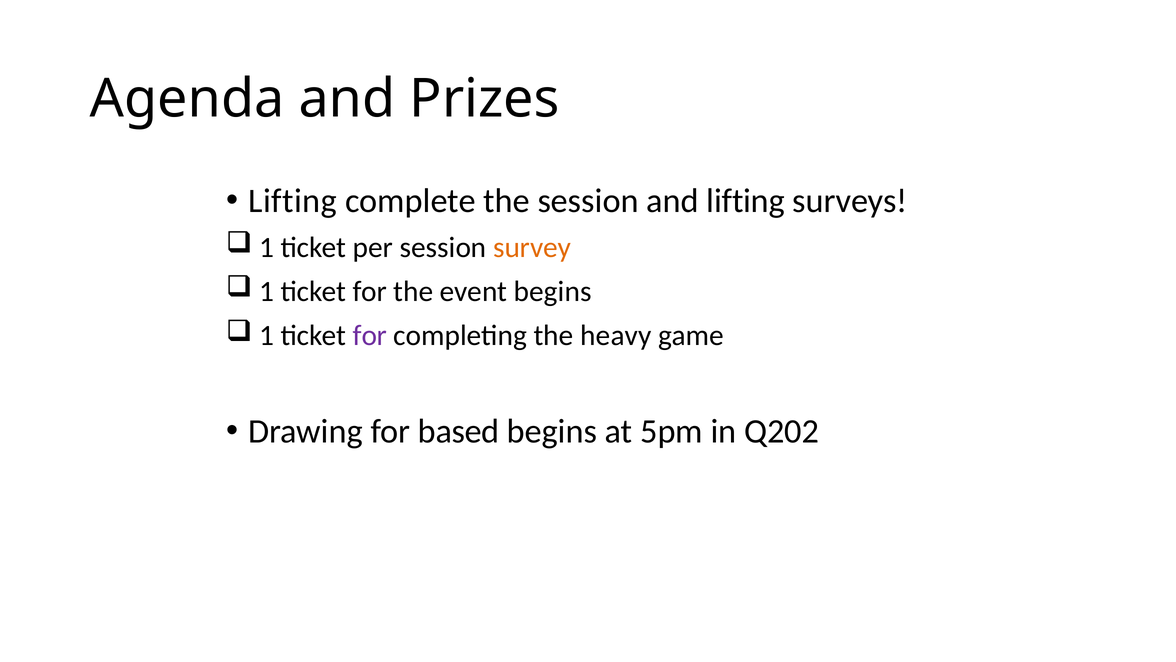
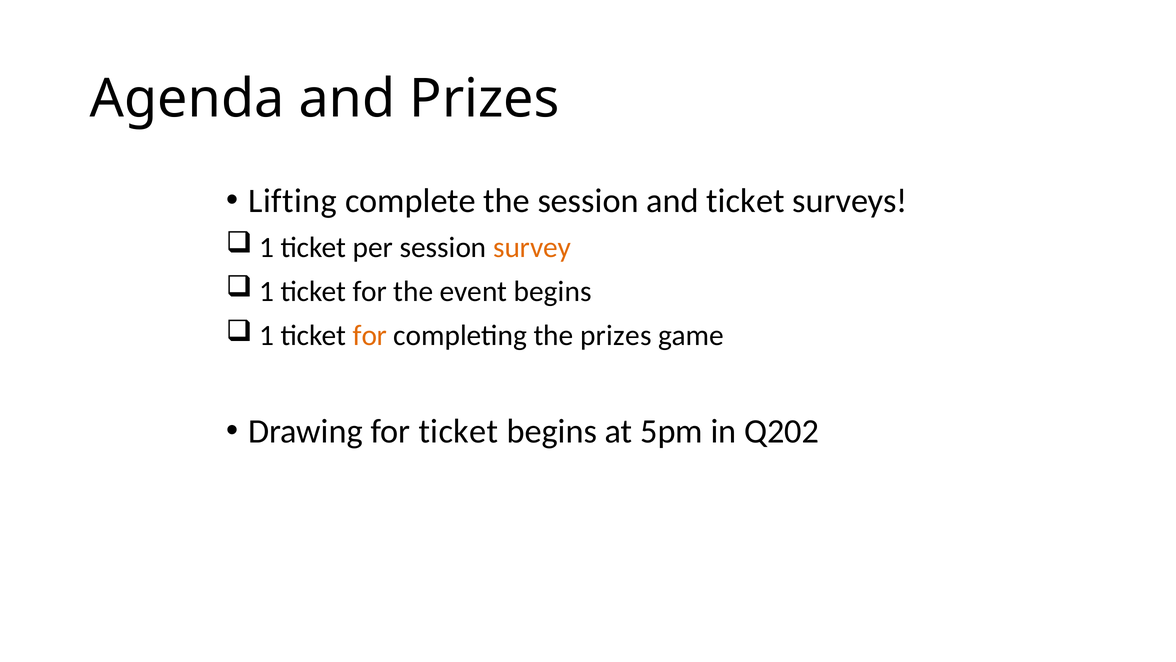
and lifting: lifting -> ticket
for at (370, 335) colour: purple -> orange
the heavy: heavy -> prizes
for based: based -> ticket
